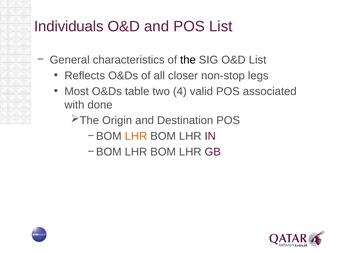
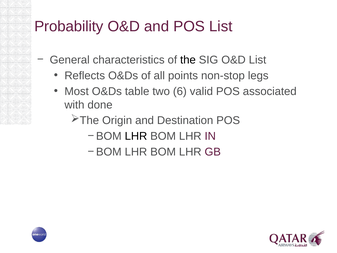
Individuals: Individuals -> Probability
closer: closer -> points
4: 4 -> 6
LHR at (136, 136) colour: orange -> black
